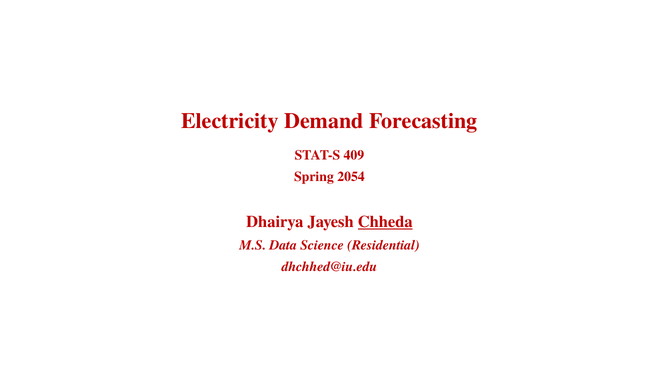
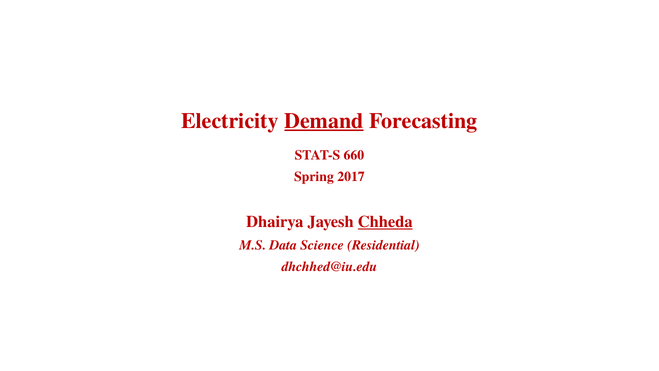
Demand underline: none -> present
409: 409 -> 660
2054: 2054 -> 2017
